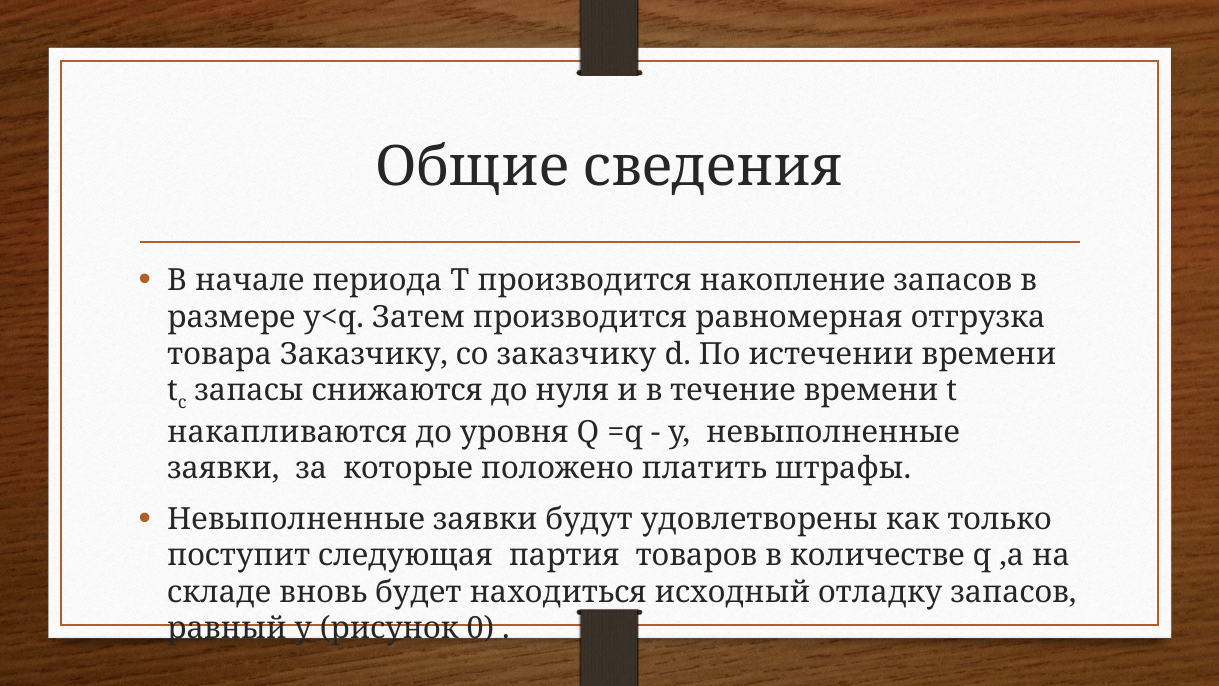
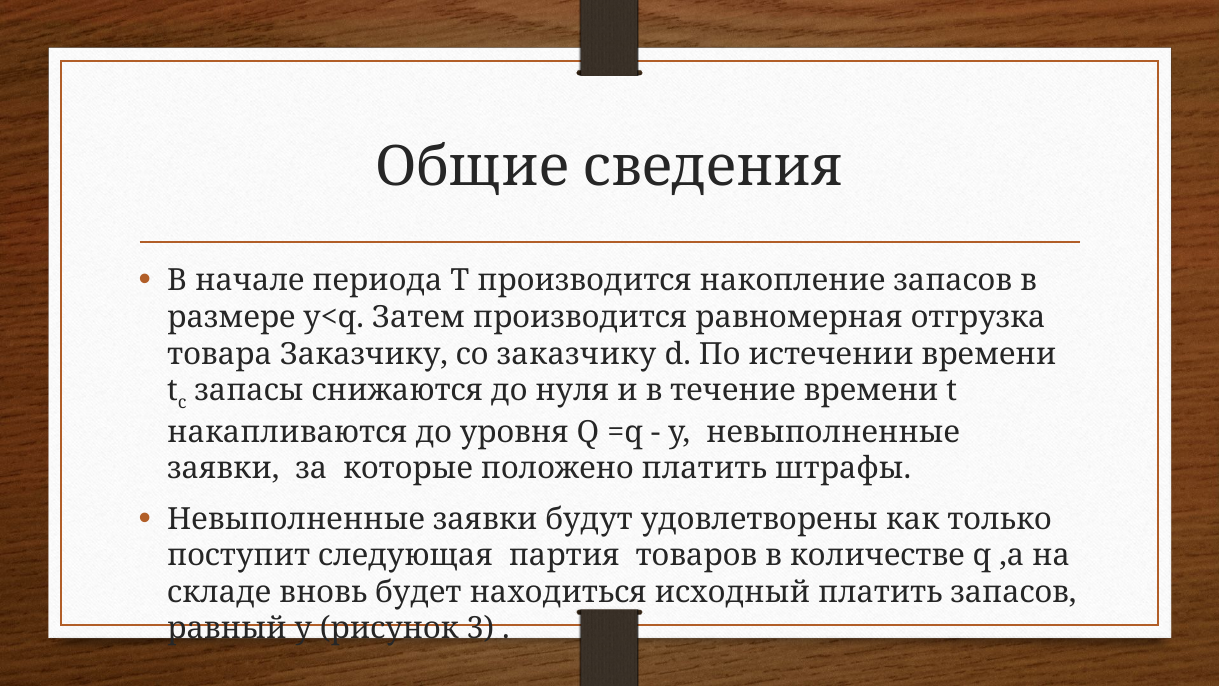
исходный отладку: отладку -> платить
0: 0 -> 3
